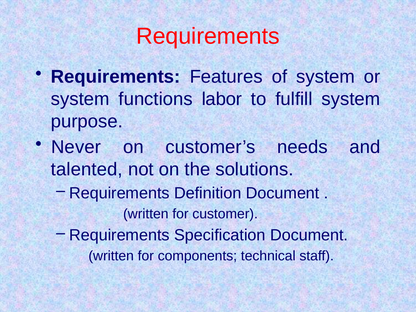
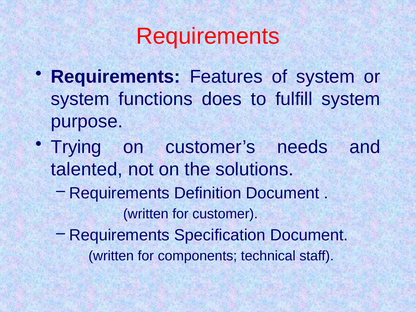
labor: labor -> does
Never: Never -> Trying
